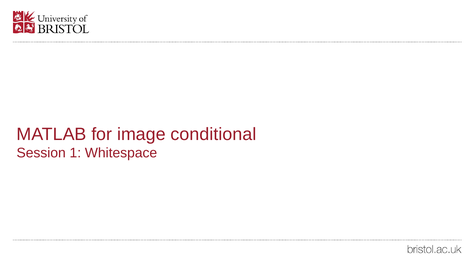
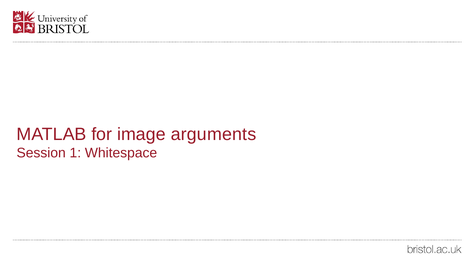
conditional: conditional -> arguments
